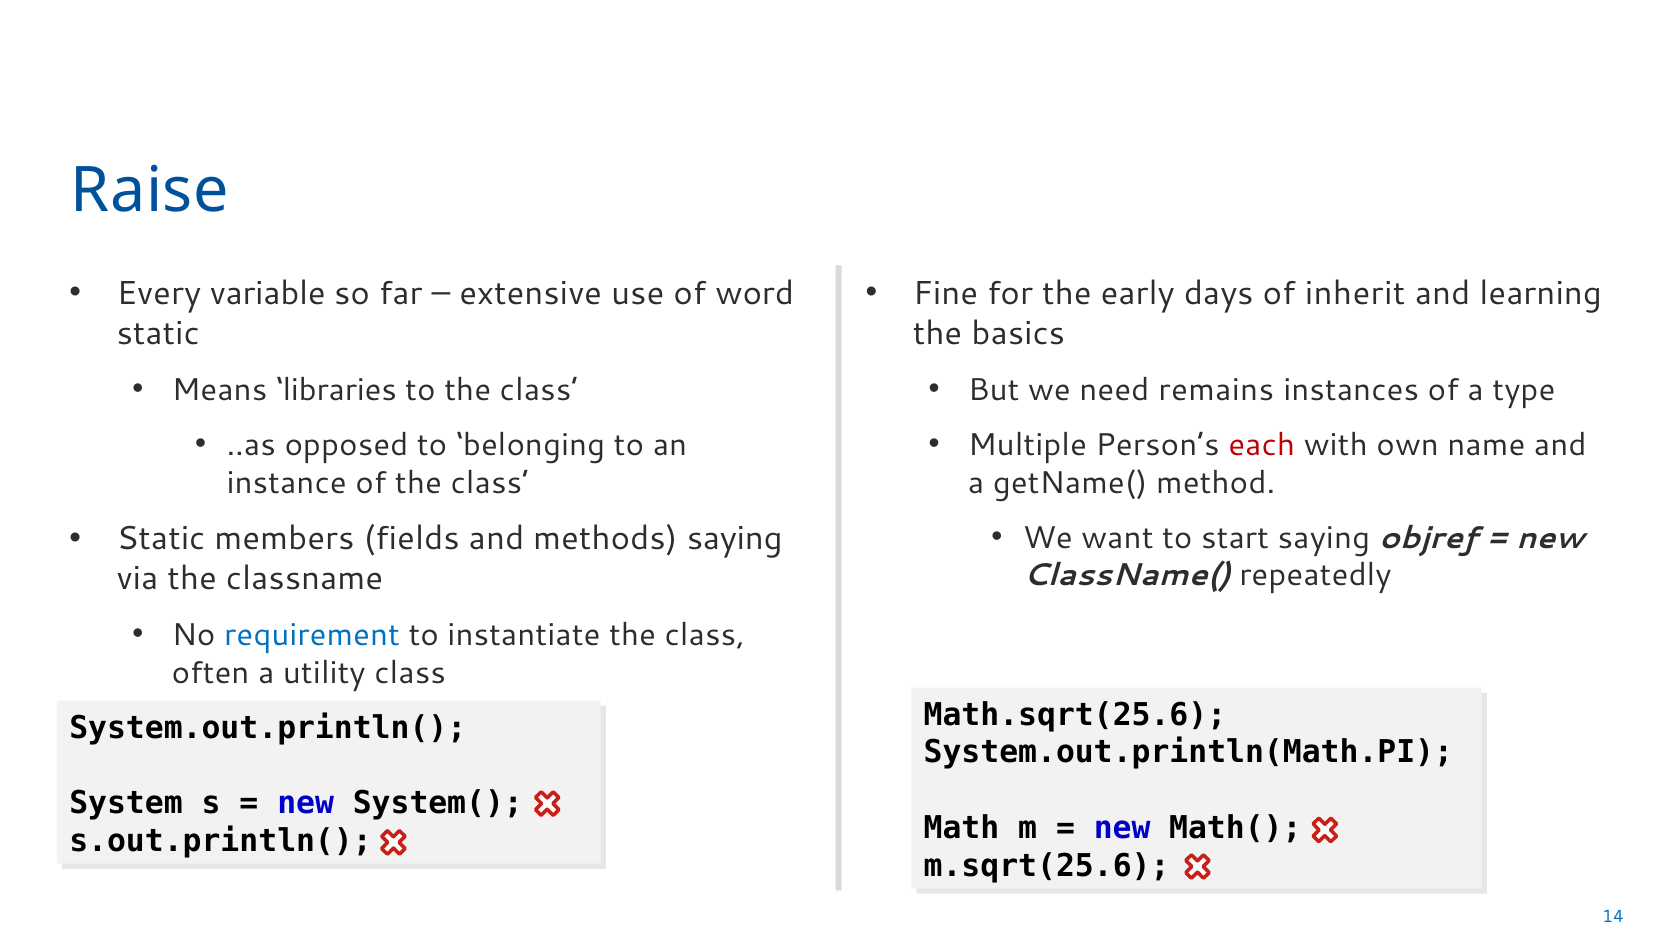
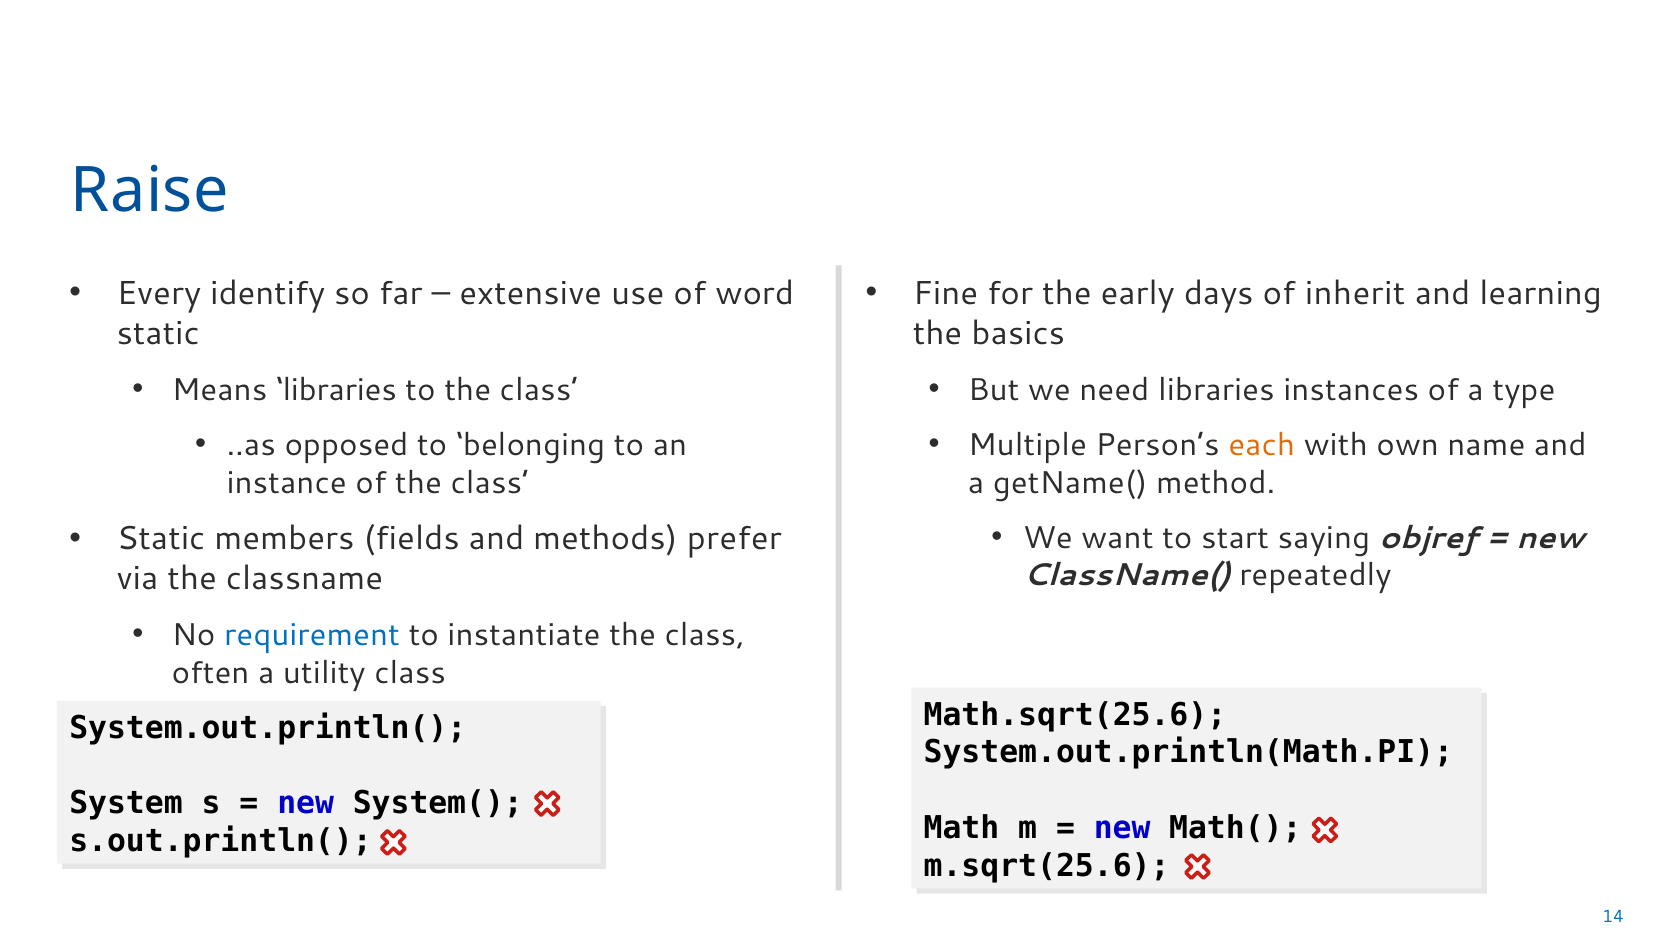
variable: variable -> identify
need remains: remains -> libraries
each colour: red -> orange
methods saying: saying -> prefer
